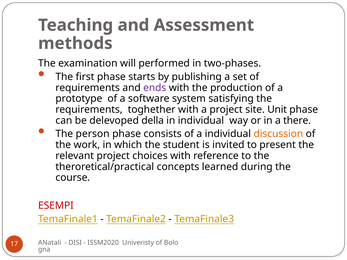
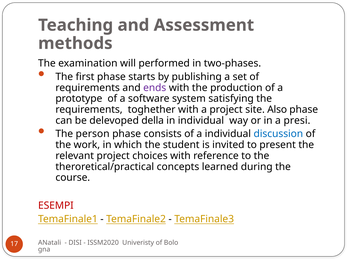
Unit: Unit -> Also
there: there -> presi
discussion colour: orange -> blue
